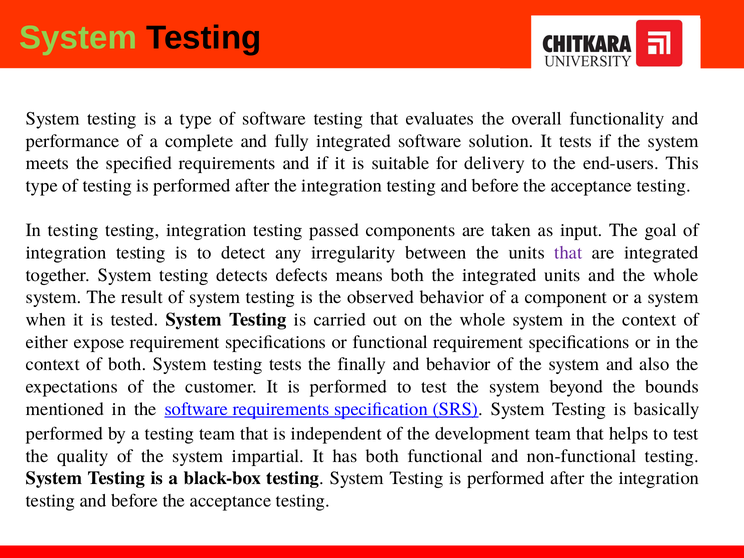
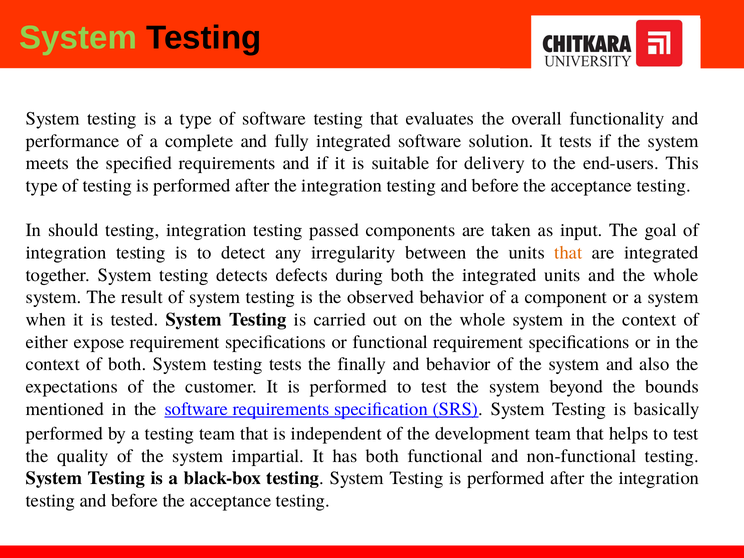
In testing: testing -> should
that at (568, 253) colour: purple -> orange
means: means -> during
